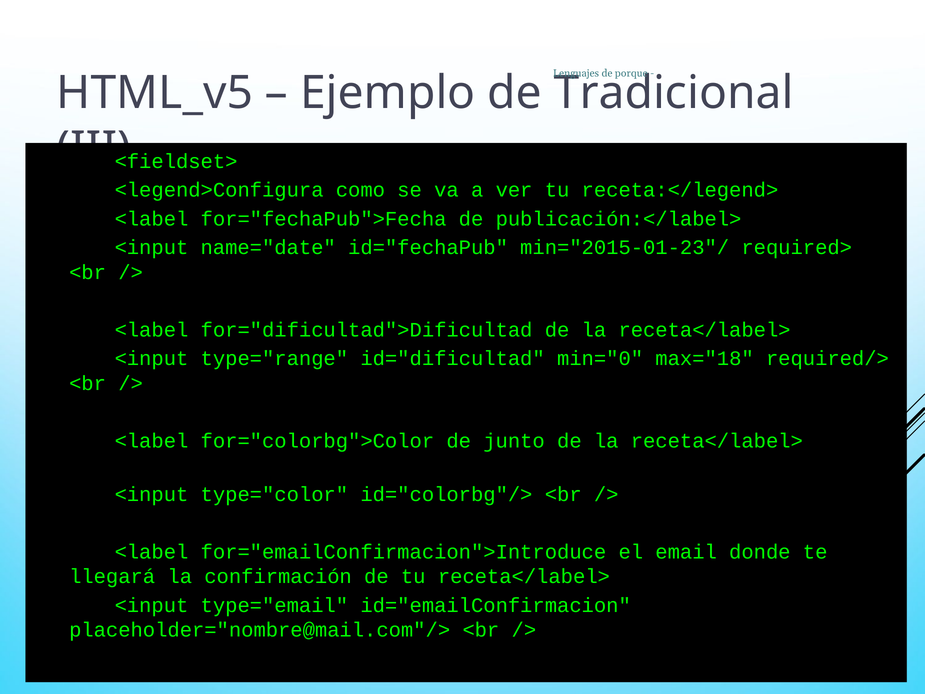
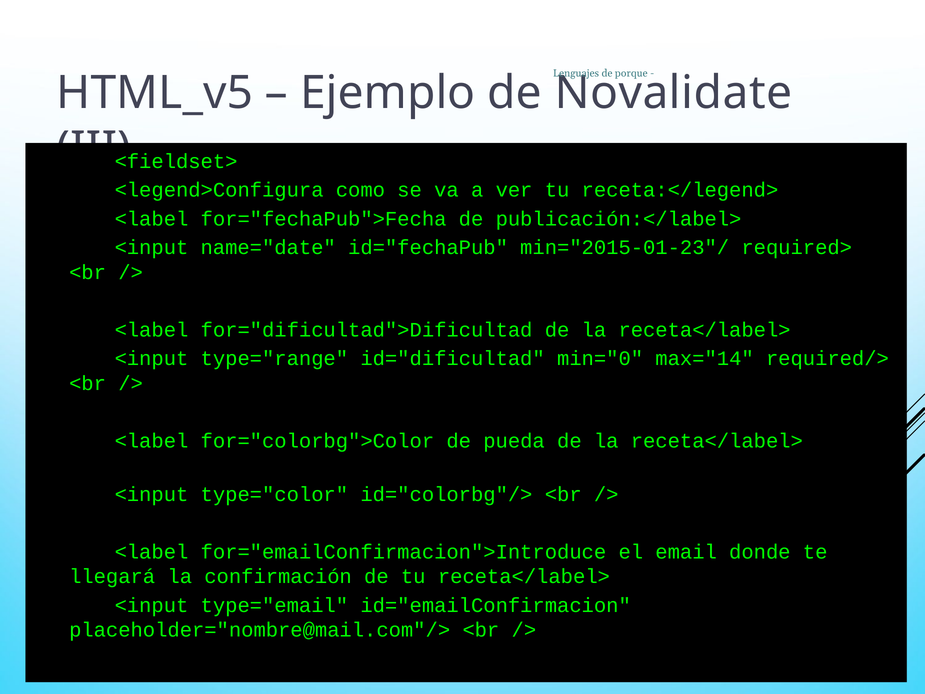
Tradicional: Tradicional -> Novalidate
max="18: max="18 -> max="14
junto: junto -> pueda
